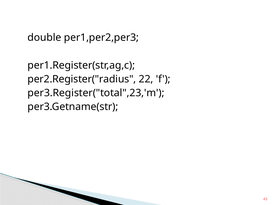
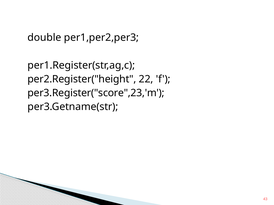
per2.Register("radius: per2.Register("radius -> per2.Register("height
per3.Register("total",23,'m: per3.Register("total",23,'m -> per3.Register("score",23,'m
